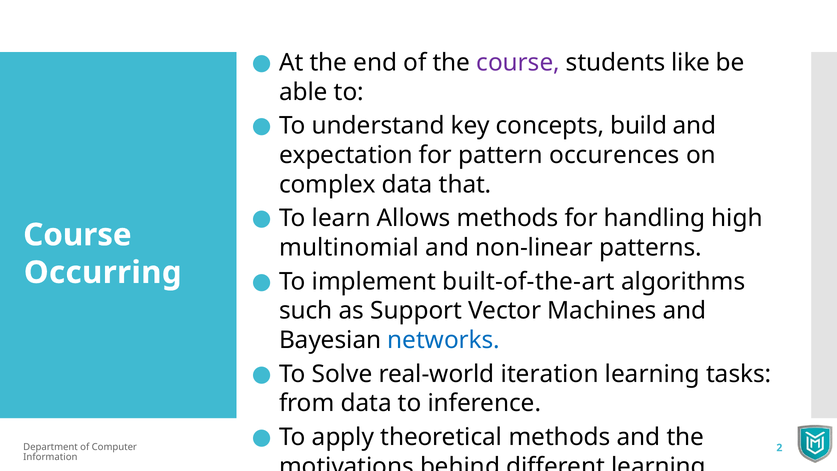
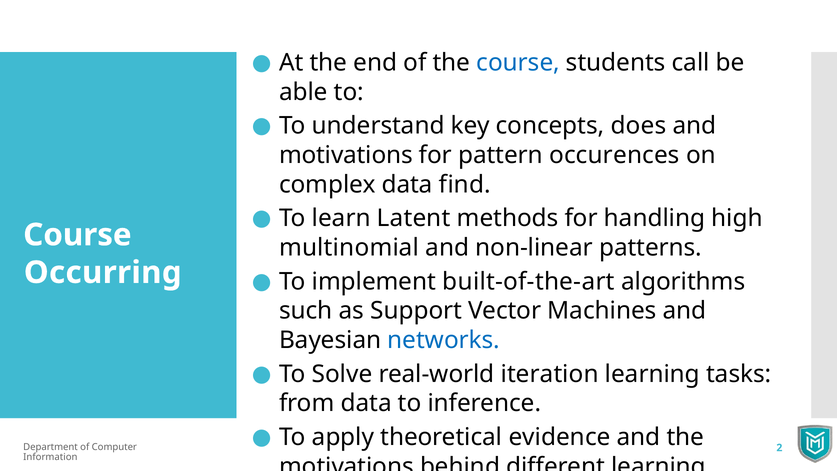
course at (518, 63) colour: purple -> blue
like: like -> call
build: build -> does
expectation at (346, 155): expectation -> motivations
that: that -> find
Allows: Allows -> Latent
theoretical methods: methods -> evidence
